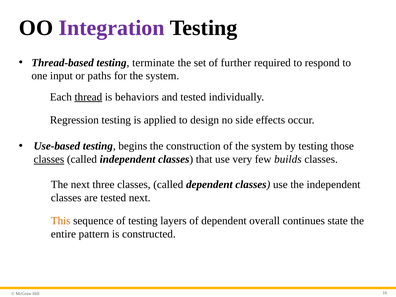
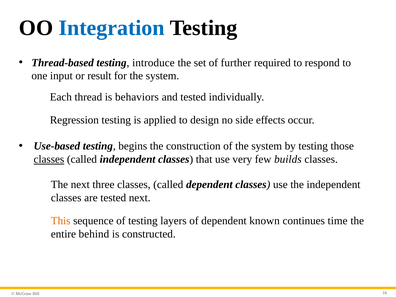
Integration colour: purple -> blue
terminate: terminate -> introduce
paths: paths -> result
thread underline: present -> none
overall: overall -> known
state: state -> time
pattern: pattern -> behind
